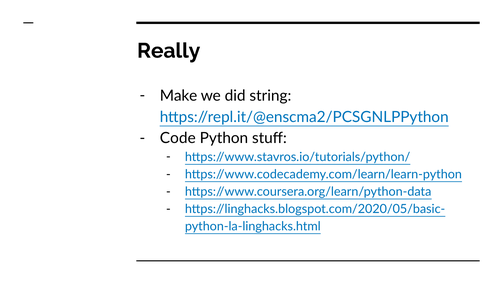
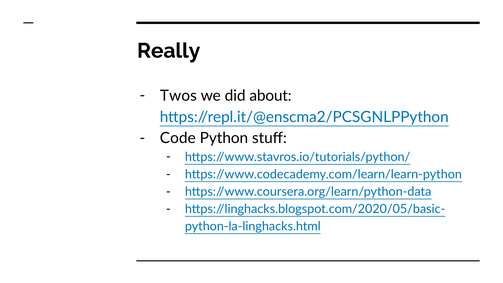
Make: Make -> Twos
string: string -> about
